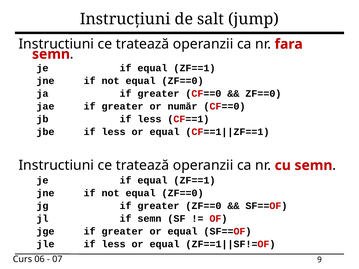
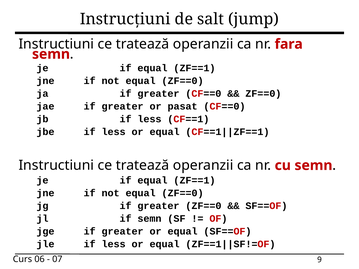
număr: număr -> pasat
